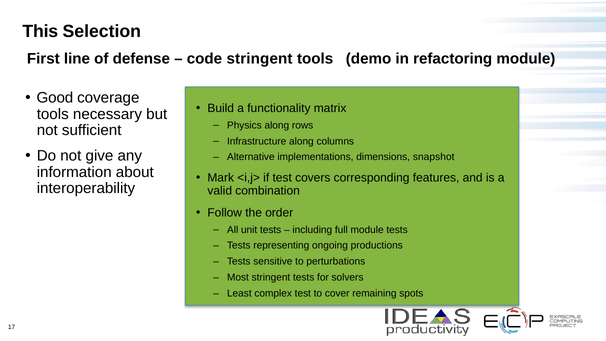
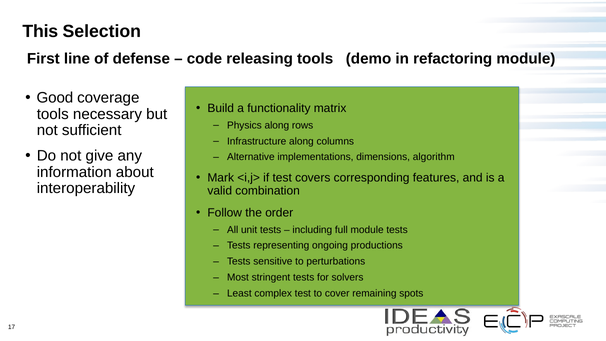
code stringent: stringent -> releasing
snapshot: snapshot -> algorithm
